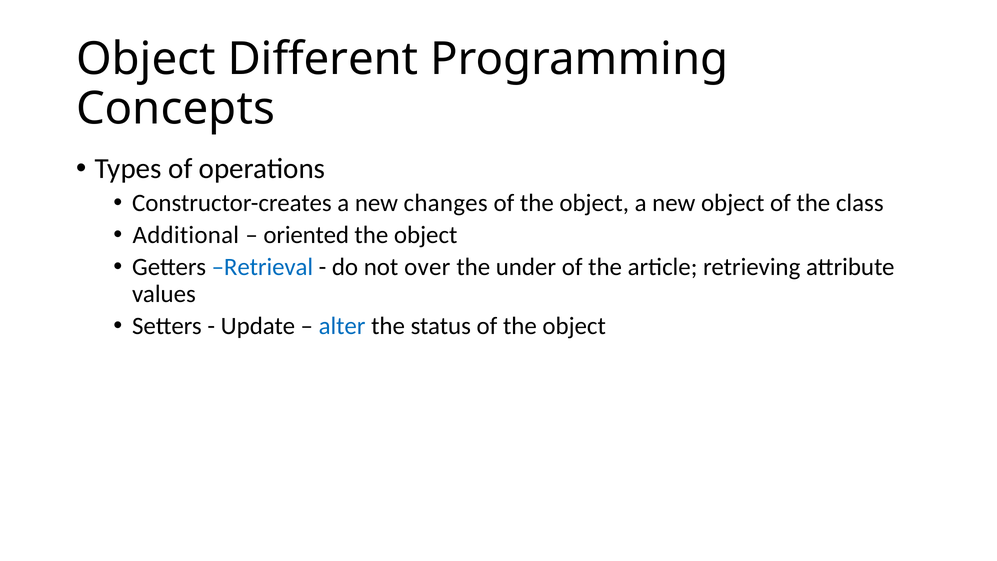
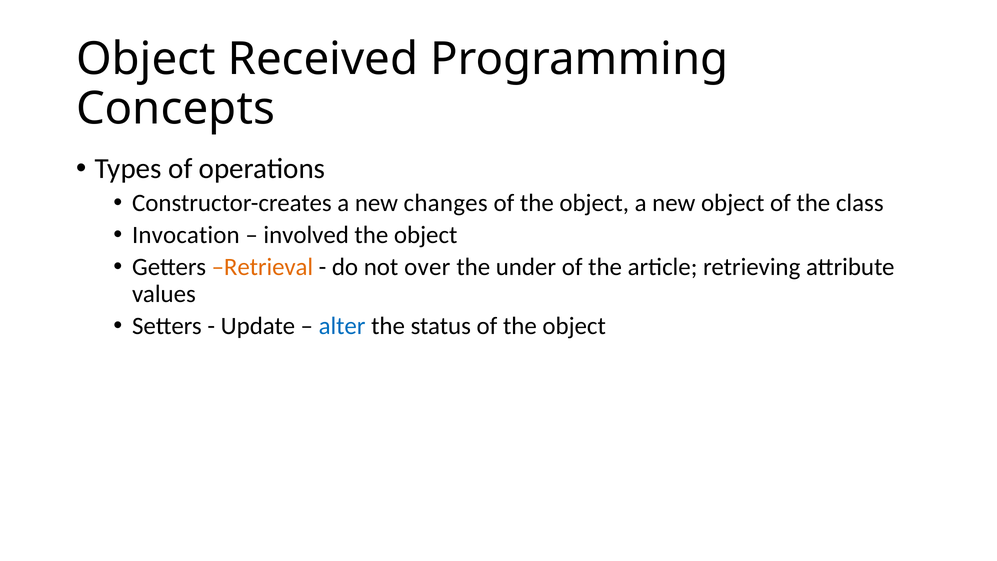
Different: Different -> Received
Additional: Additional -> Invocation
oriented: oriented -> involved
Retrieval colour: blue -> orange
